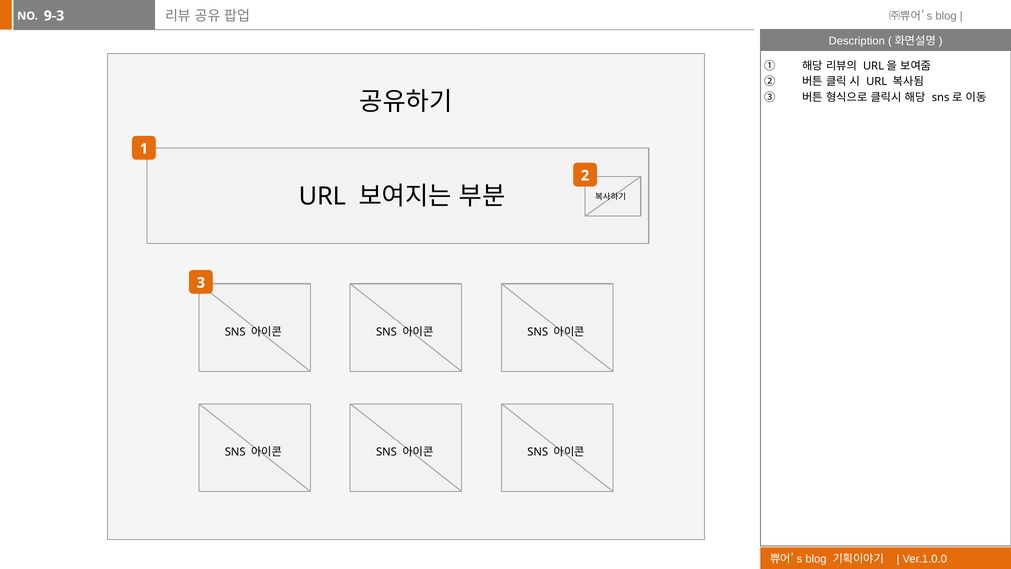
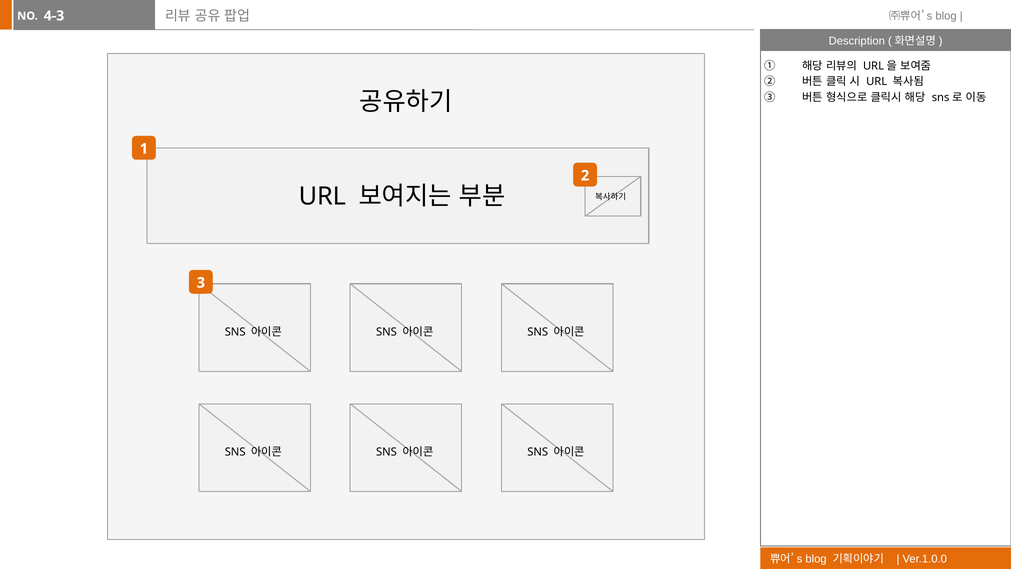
9-3: 9-3 -> 4-3
